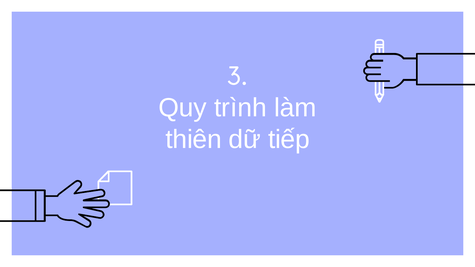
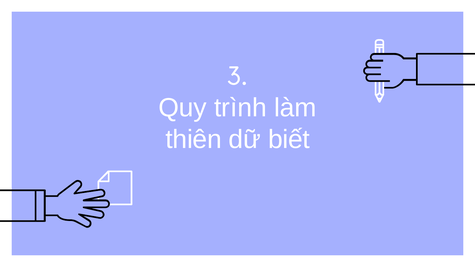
tiếp: tiếp -> biết
